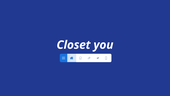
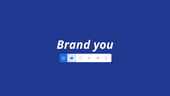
Closet: Closet -> Brand
